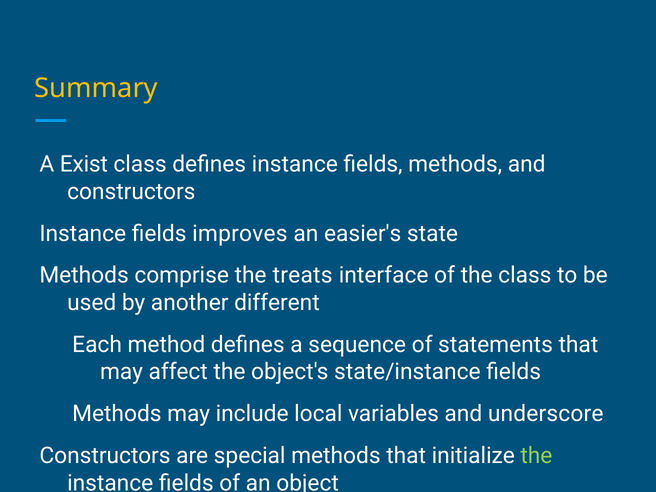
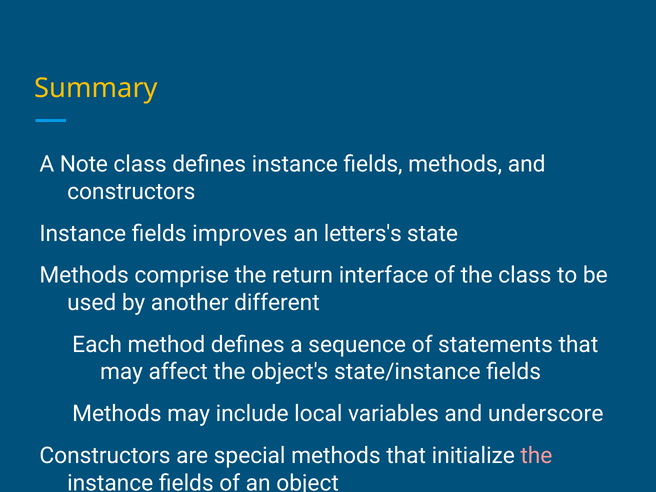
Exist: Exist -> Note
easier's: easier's -> letters's
treats: treats -> return
the at (536, 456) colour: light green -> pink
